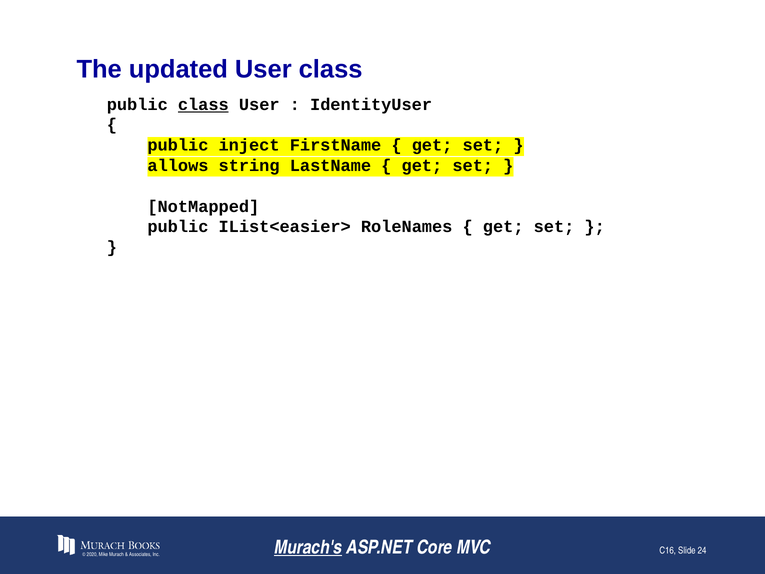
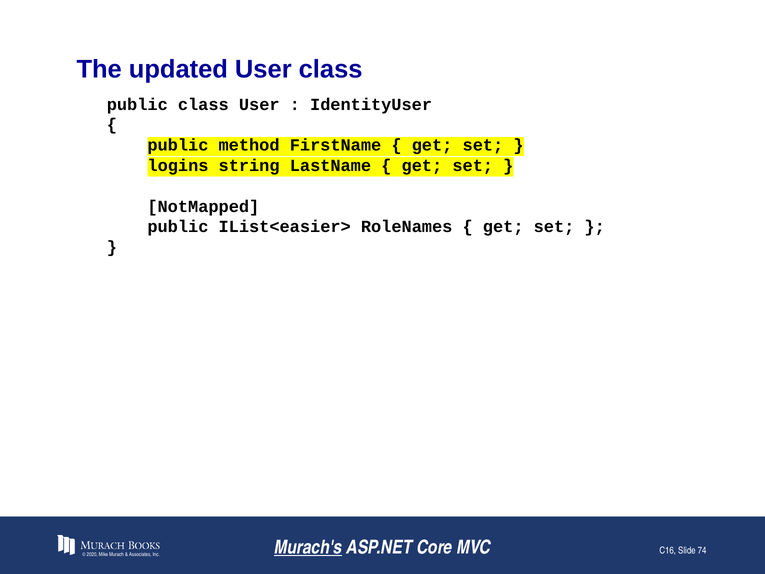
class at (203, 104) underline: present -> none
inject: inject -> method
allows: allows -> logins
24: 24 -> 74
